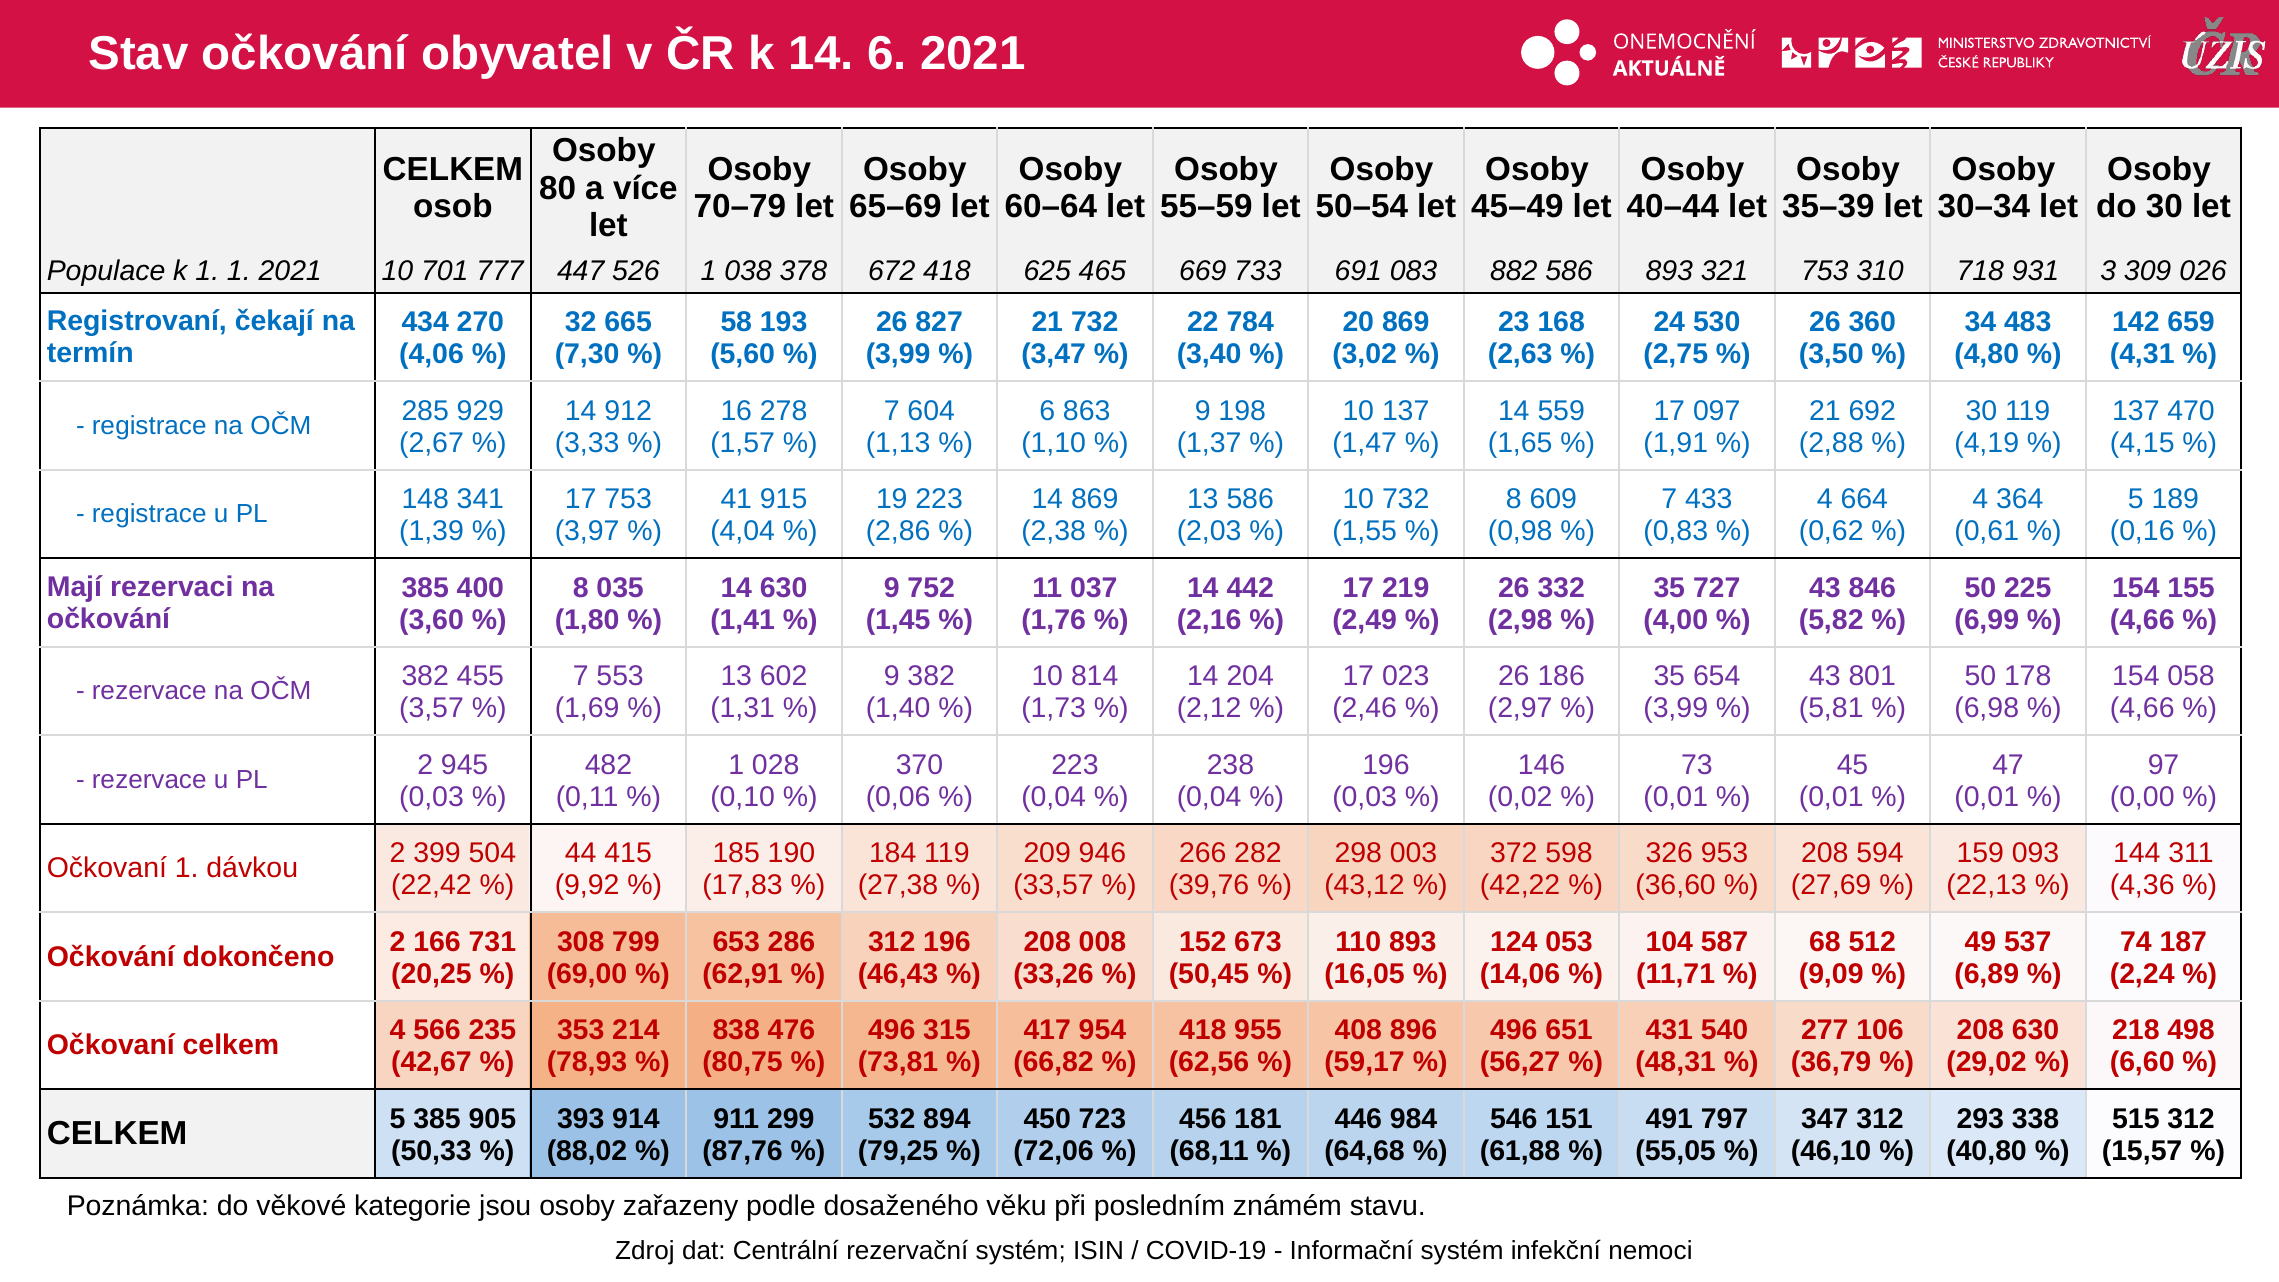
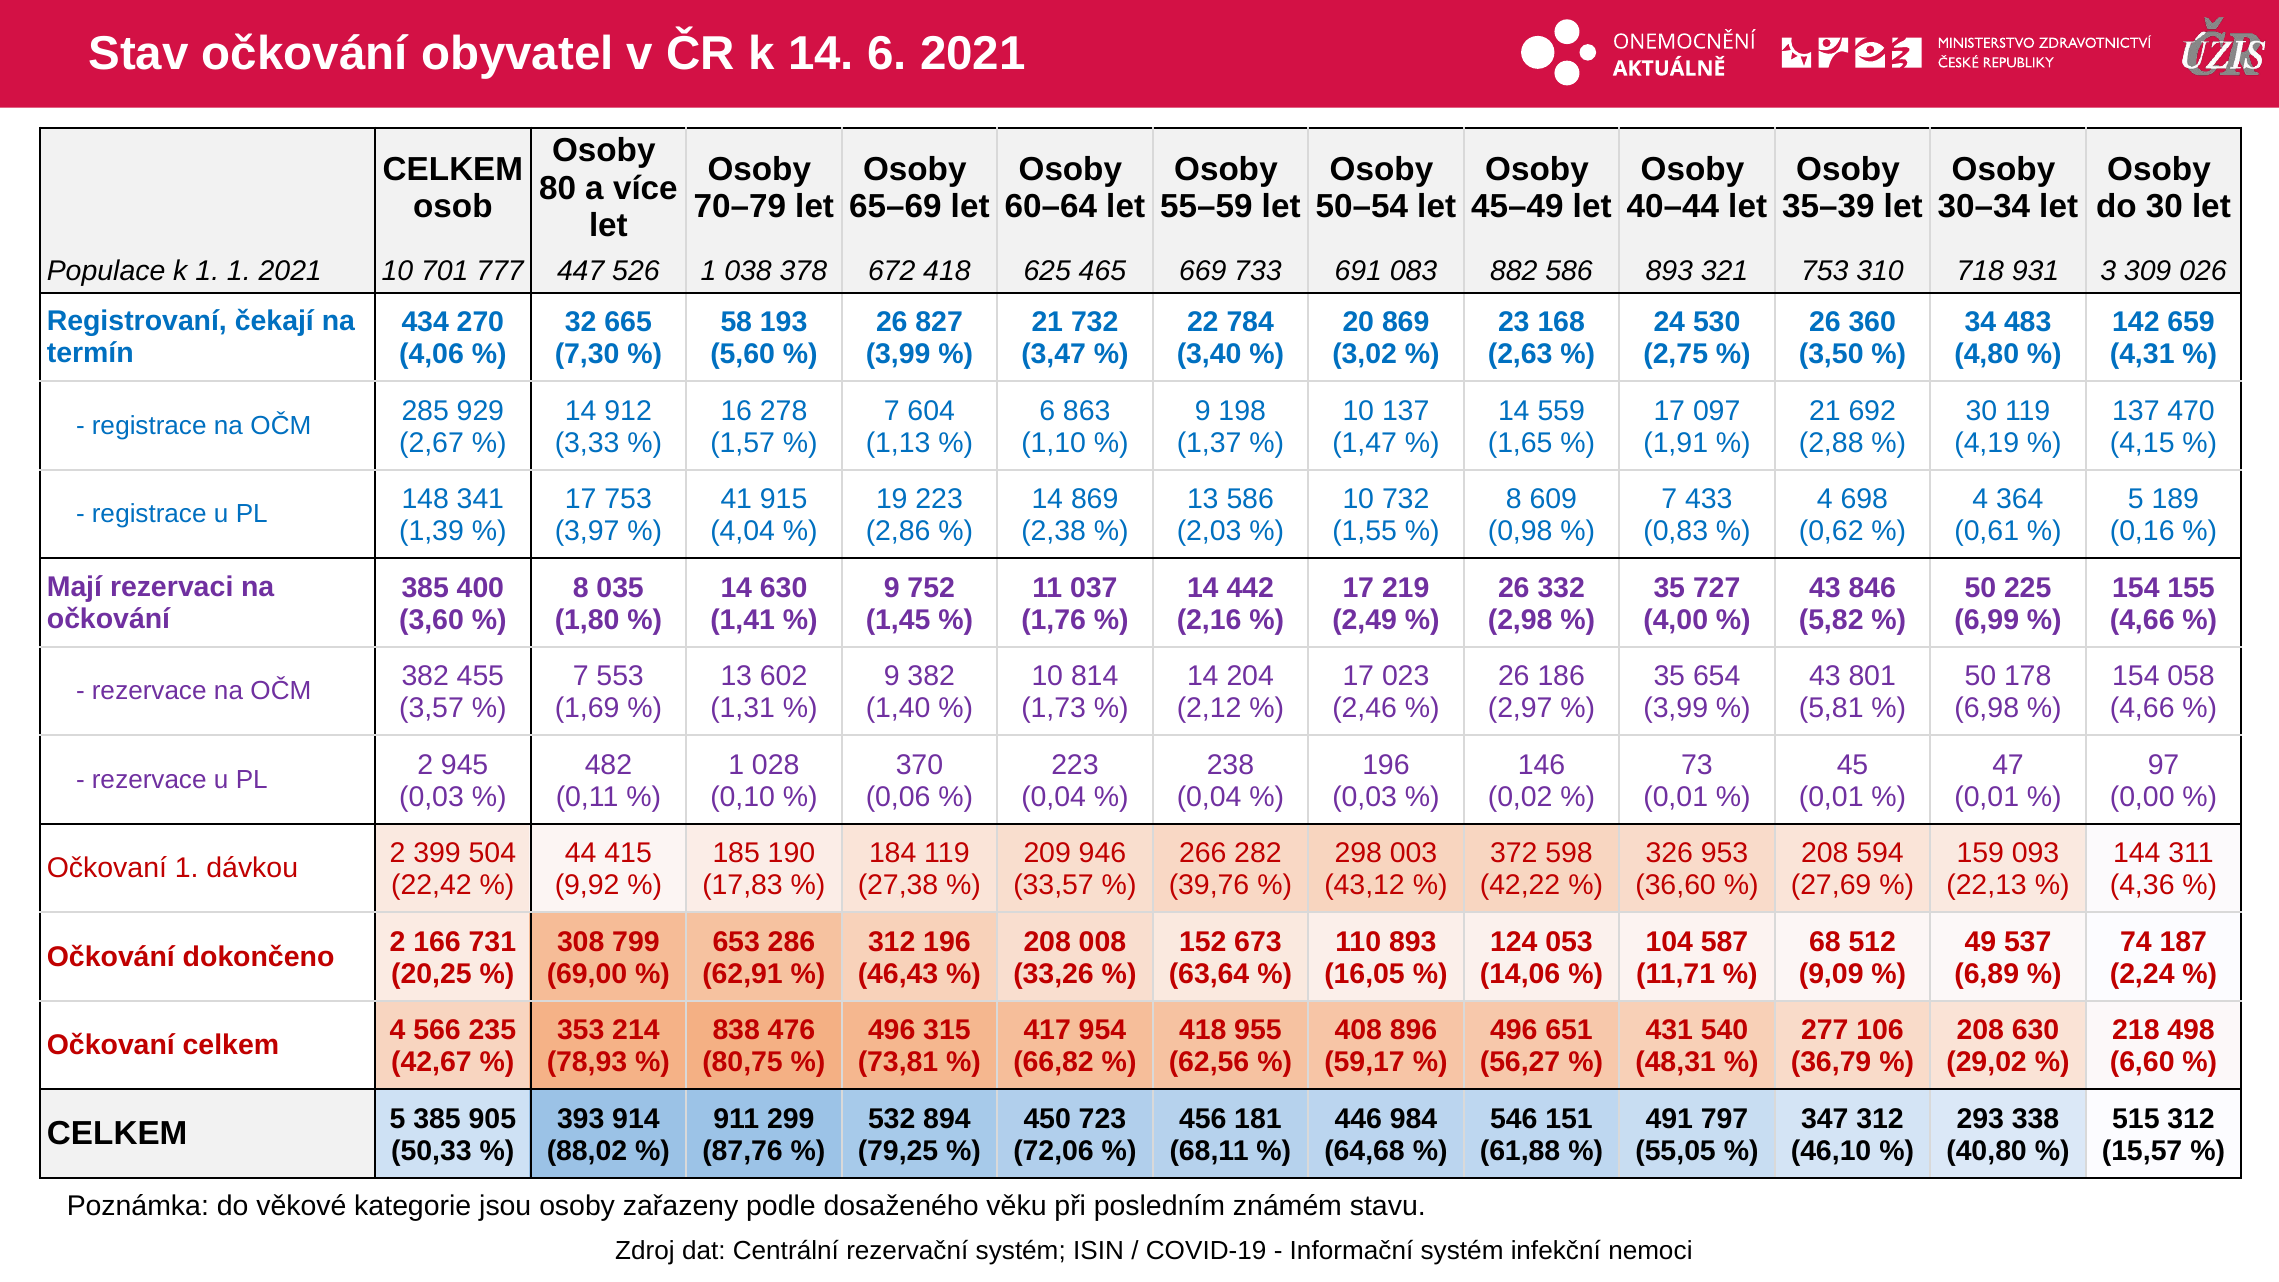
664: 664 -> 698
50,45: 50,45 -> 63,64
